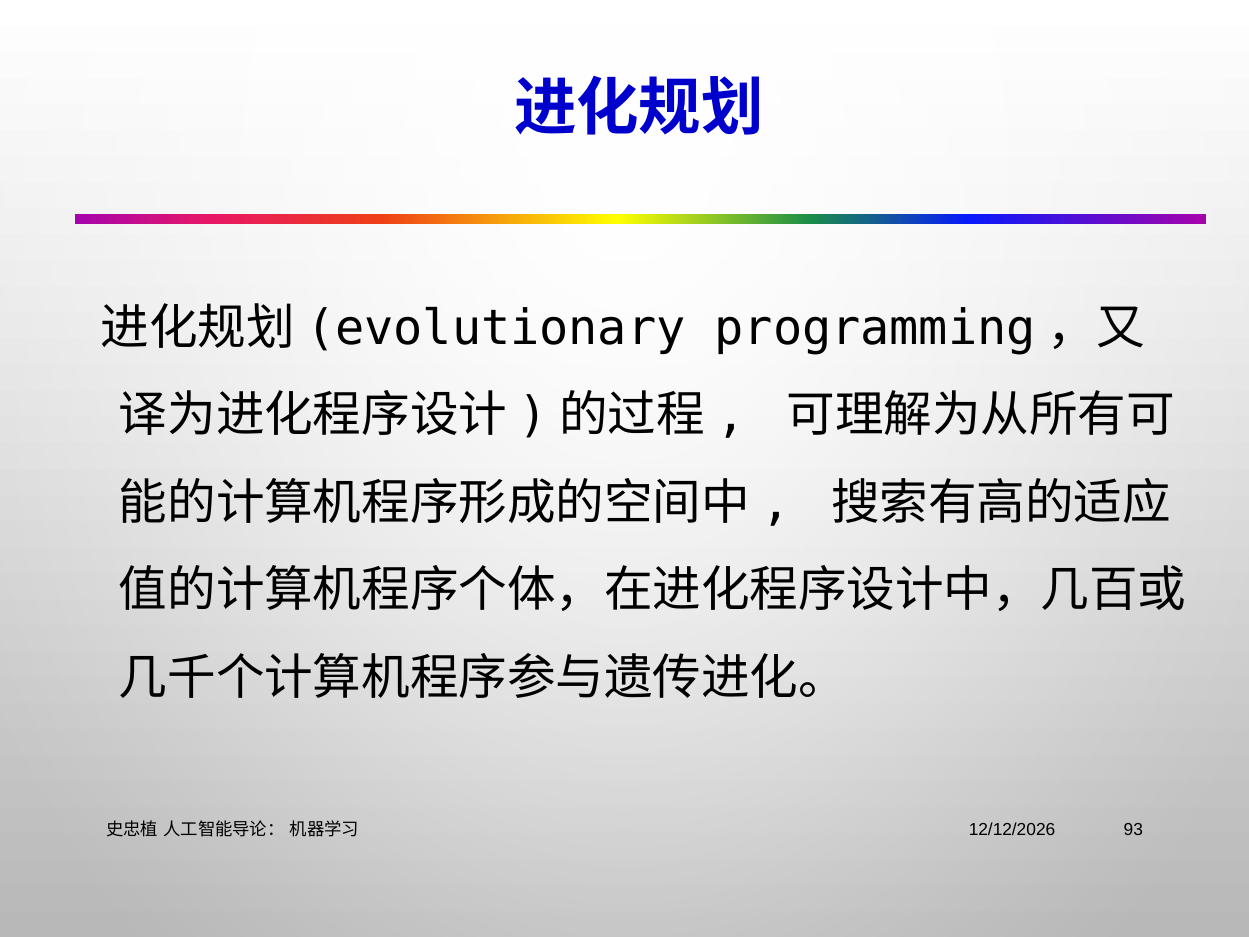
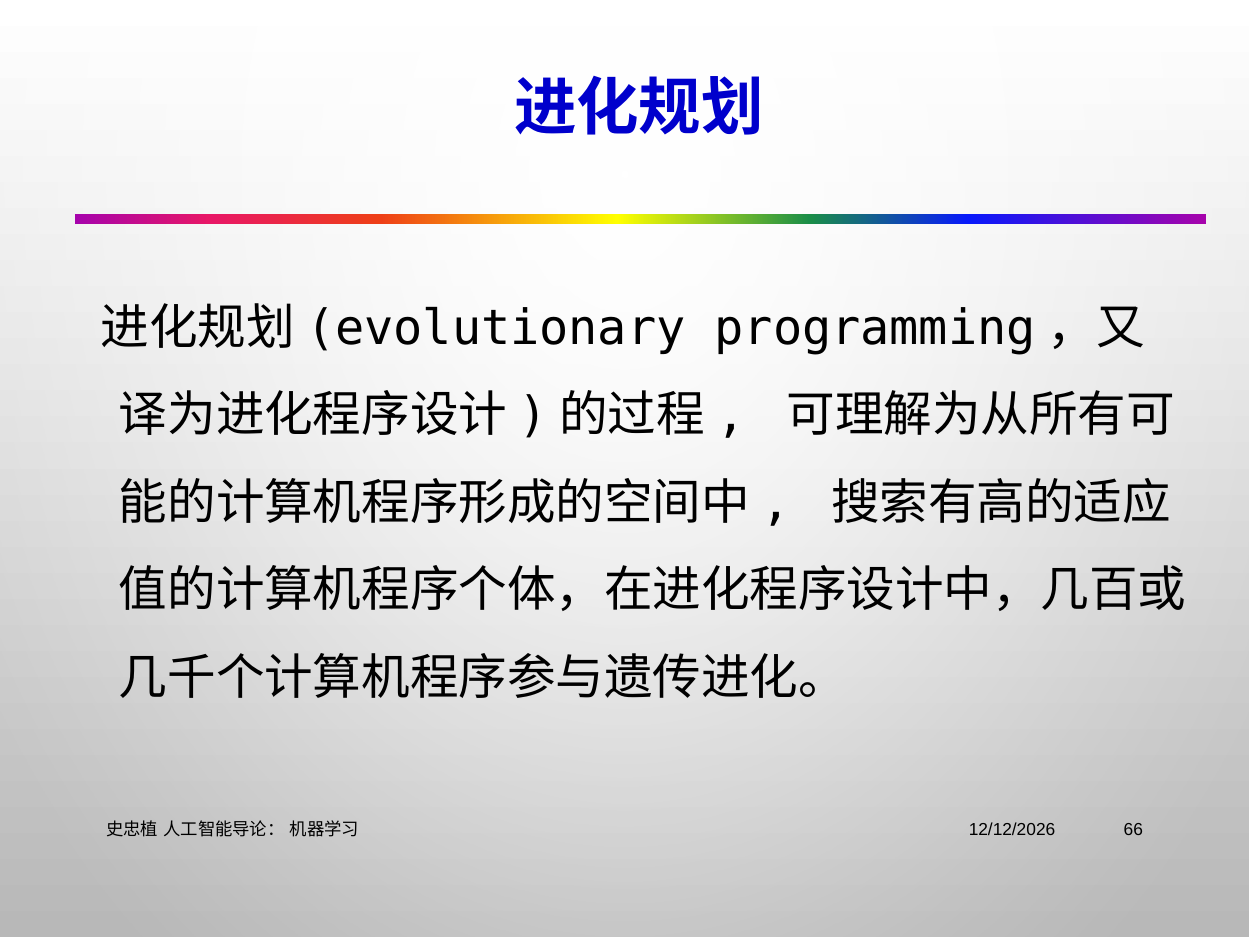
93: 93 -> 66
